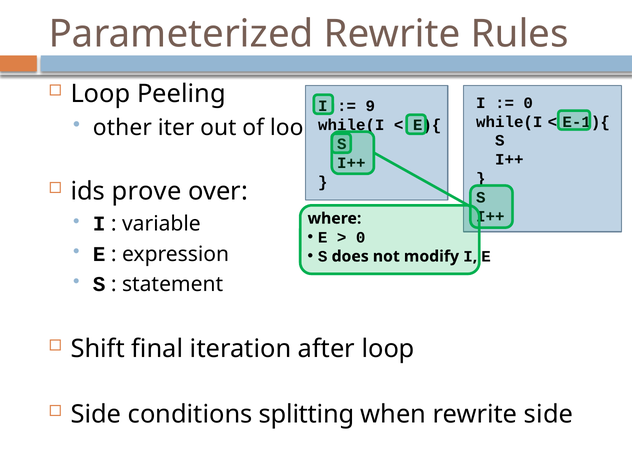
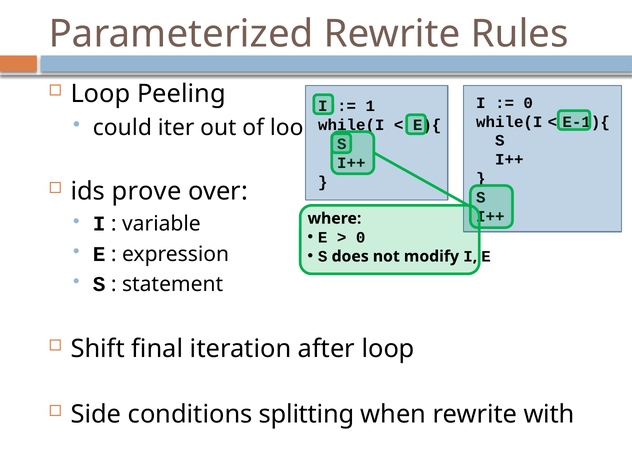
9: 9 -> 1
other: other -> could
rewrite side: side -> with
